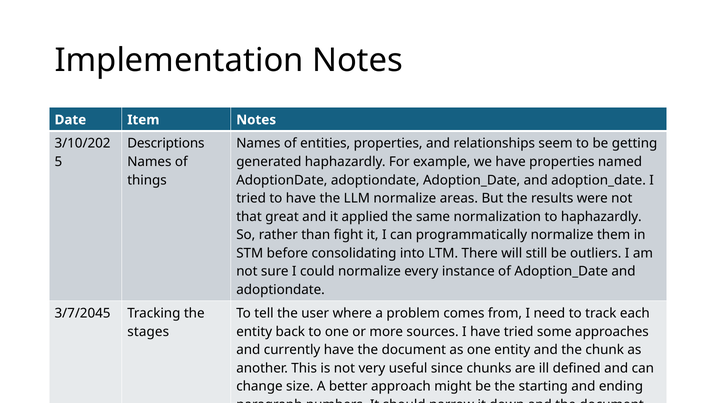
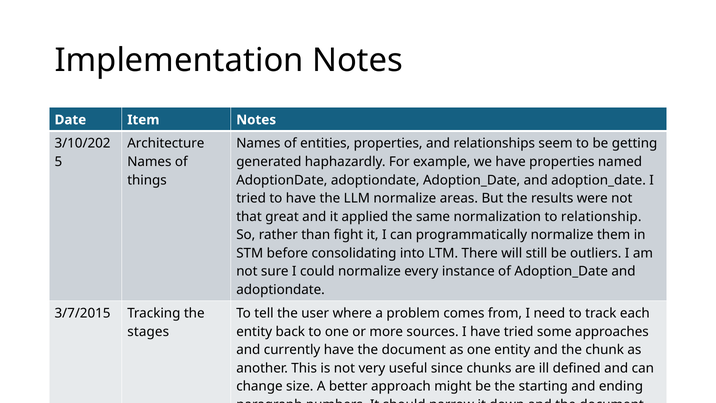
Descriptions: Descriptions -> Architecture
to haphazardly: haphazardly -> relationship
3/7/2045: 3/7/2045 -> 3/7/2015
